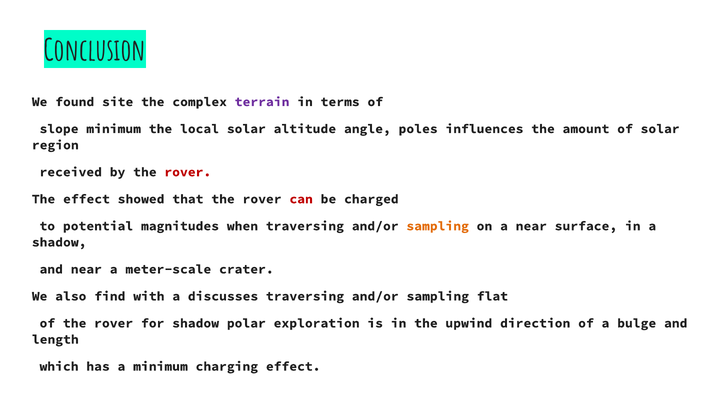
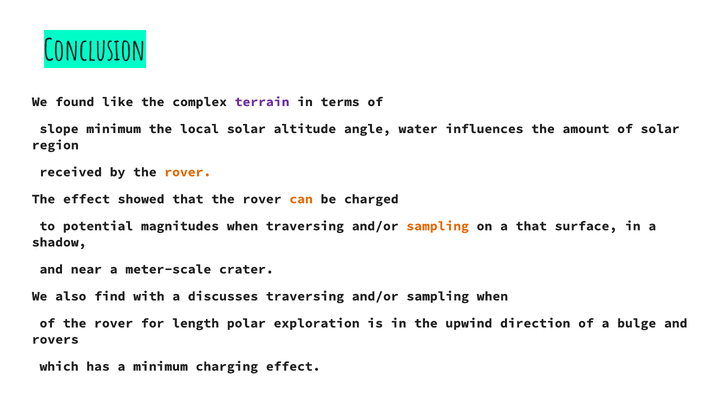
site: site -> like
poles: poles -> water
rover at (188, 172) colour: red -> orange
can colour: red -> orange
a near: near -> that
sampling flat: flat -> when
for shadow: shadow -> length
length: length -> rovers
